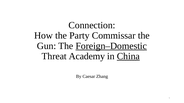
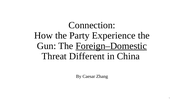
Commissar: Commissar -> Experience
Academy: Academy -> Different
China underline: present -> none
